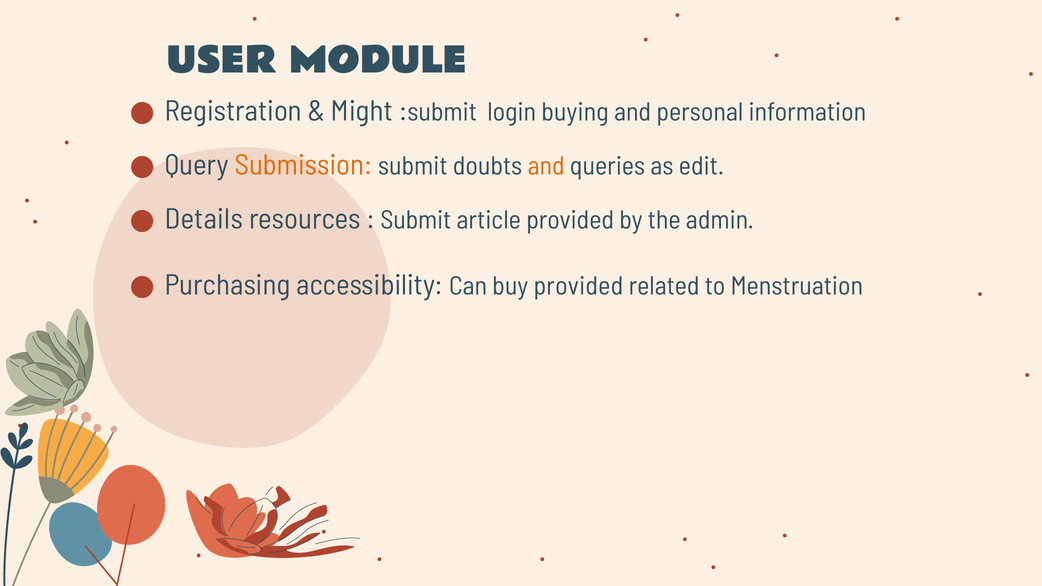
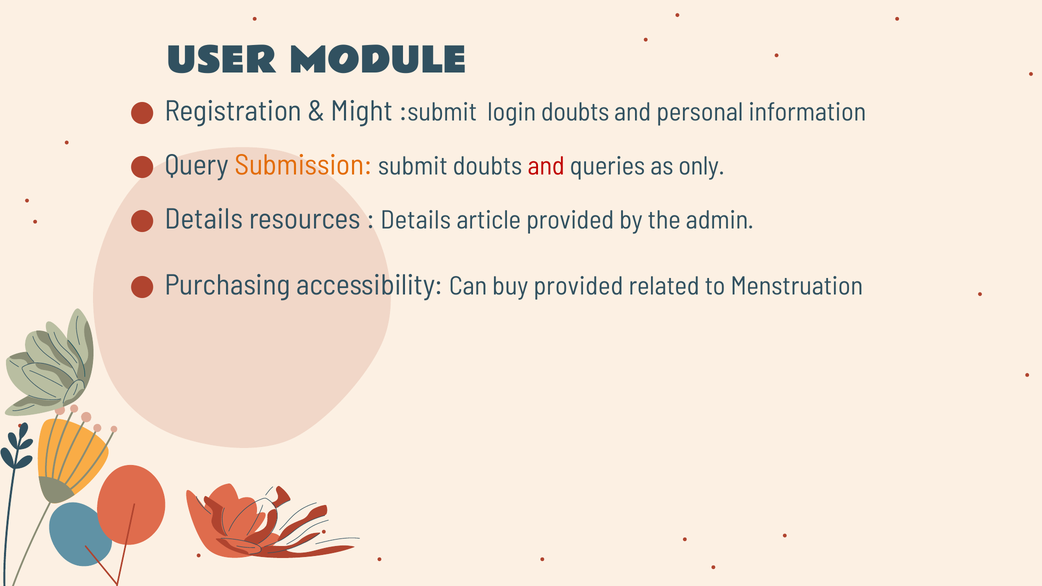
login buying: buying -> doubts
and at (546, 166) colour: orange -> red
edit: edit -> only
Submit at (416, 220): Submit -> Details
